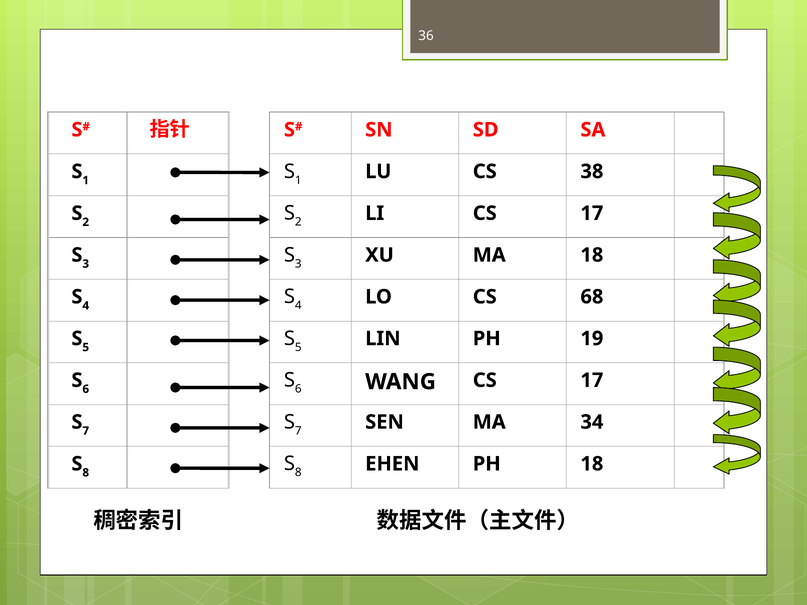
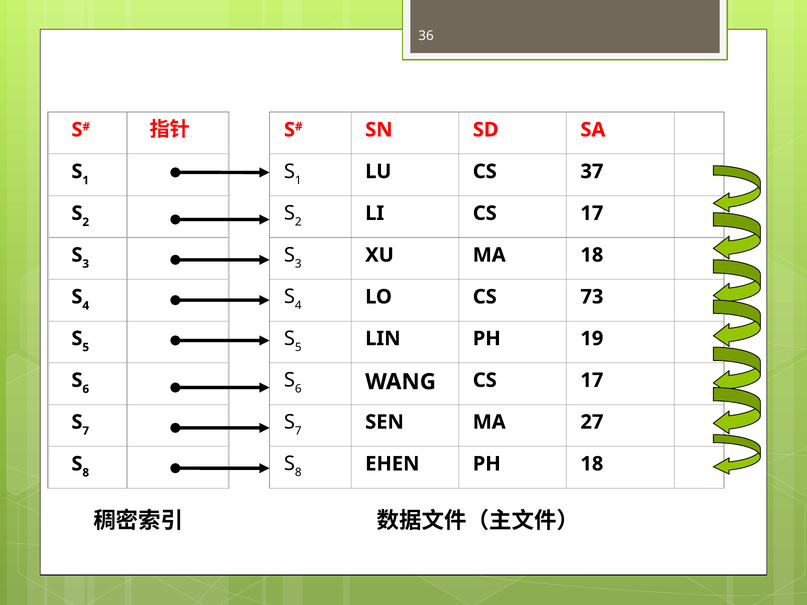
38: 38 -> 37
68: 68 -> 73
34: 34 -> 27
